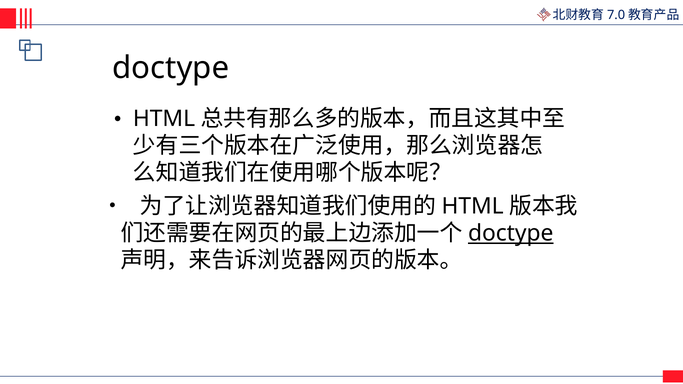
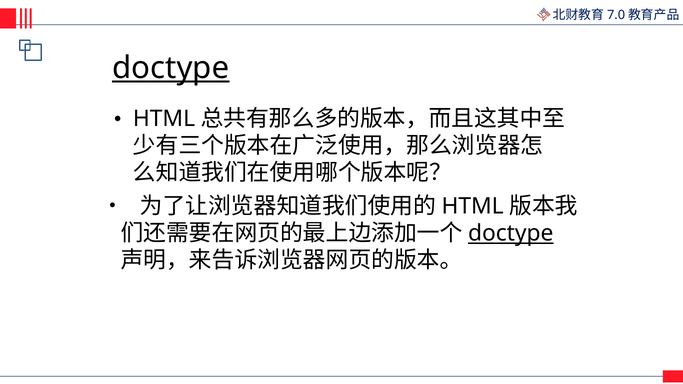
doctype at (171, 68) underline: none -> present
